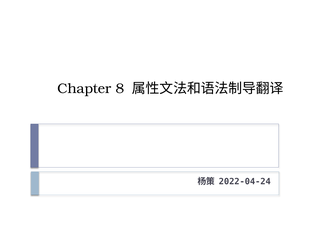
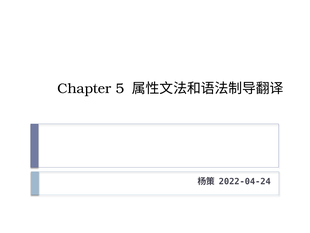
8: 8 -> 5
